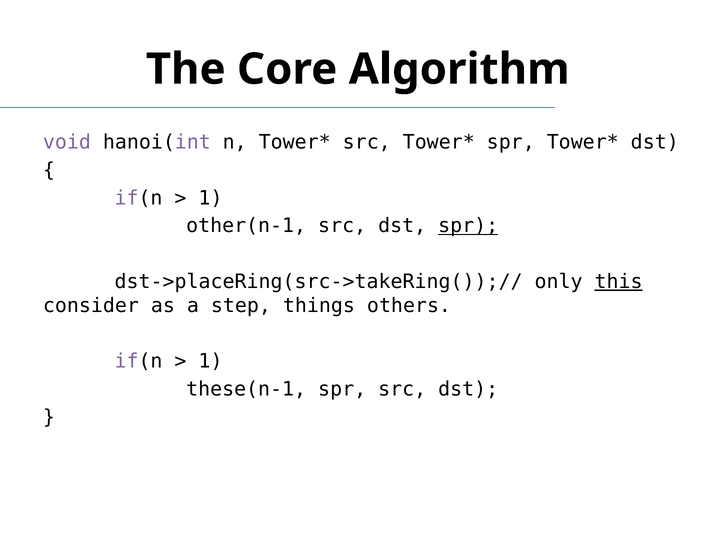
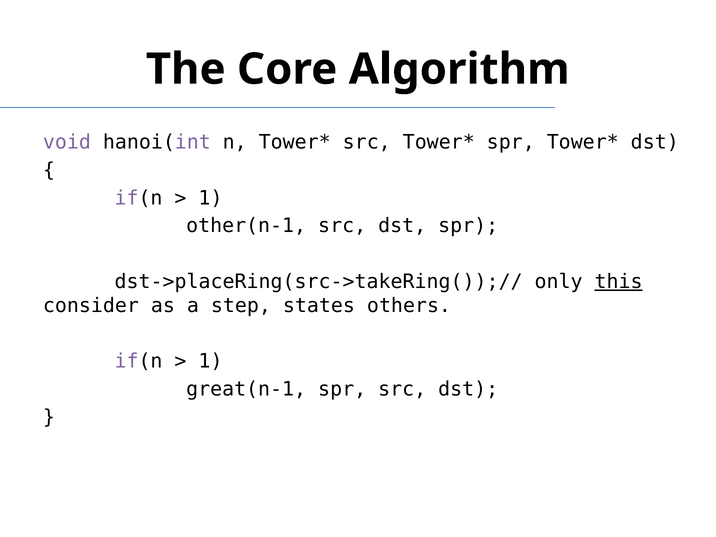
spr at (468, 226) underline: present -> none
things: things -> states
these(n-1: these(n-1 -> great(n-1
